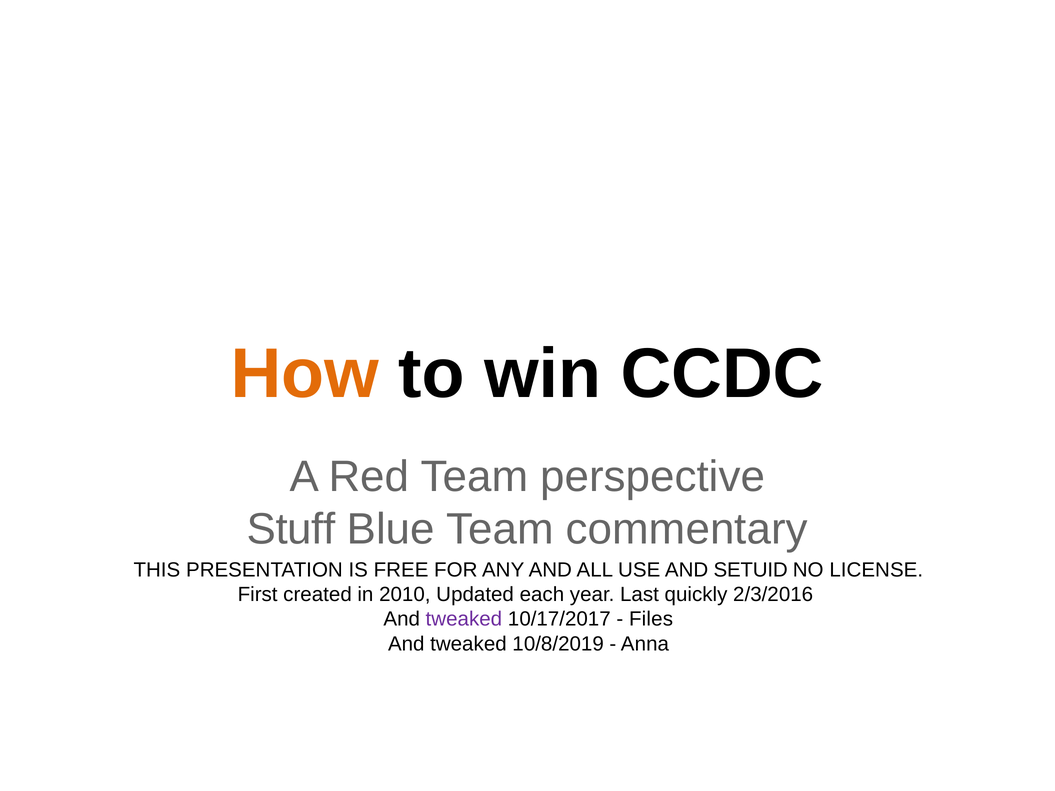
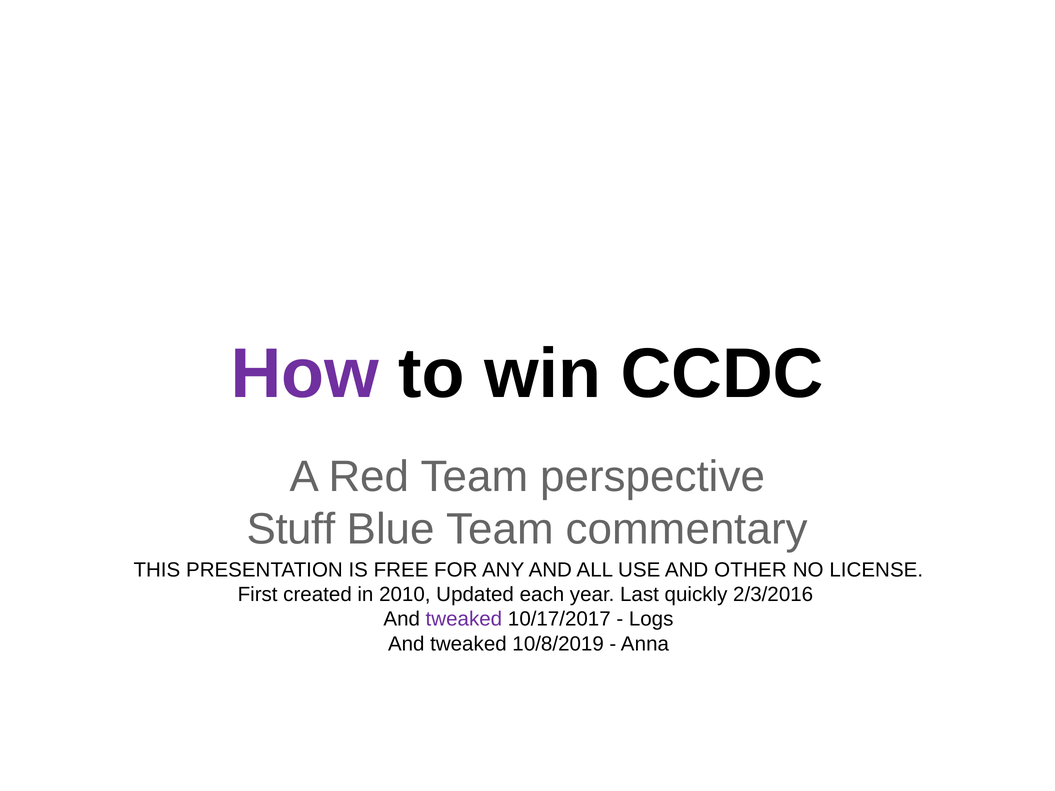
How colour: orange -> purple
SETUID: SETUID -> OTHER
Files: Files -> Logs
